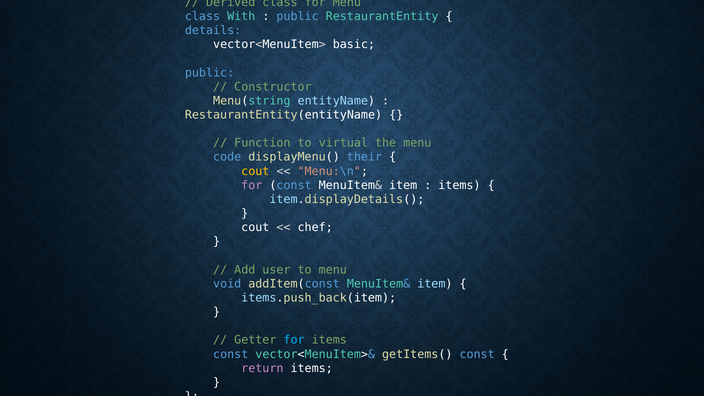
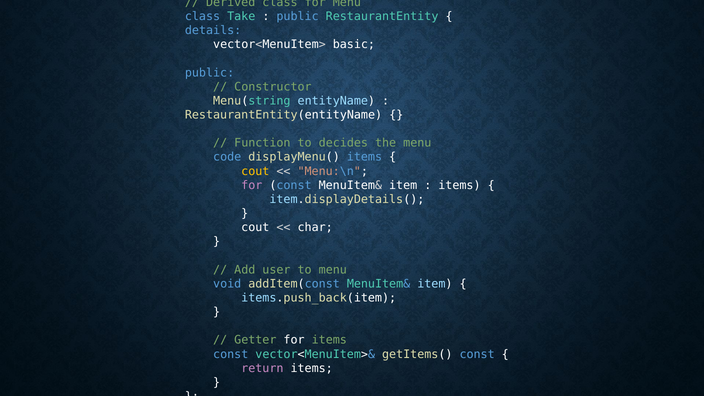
With: With -> Take
virtual: virtual -> decides
displayMenu( their: their -> items
chef: chef -> char
for at (294, 340) colour: light blue -> white
